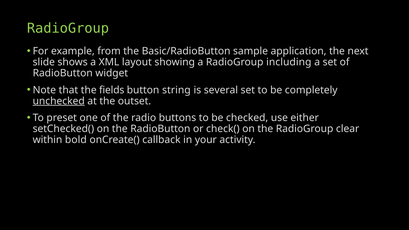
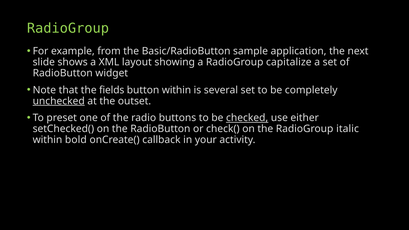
including: including -> capitalize
button string: string -> within
checked underline: none -> present
clear: clear -> italic
